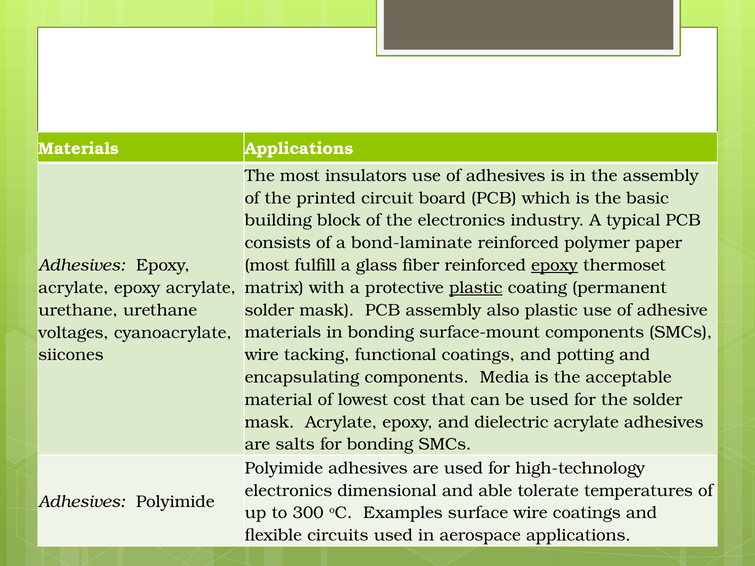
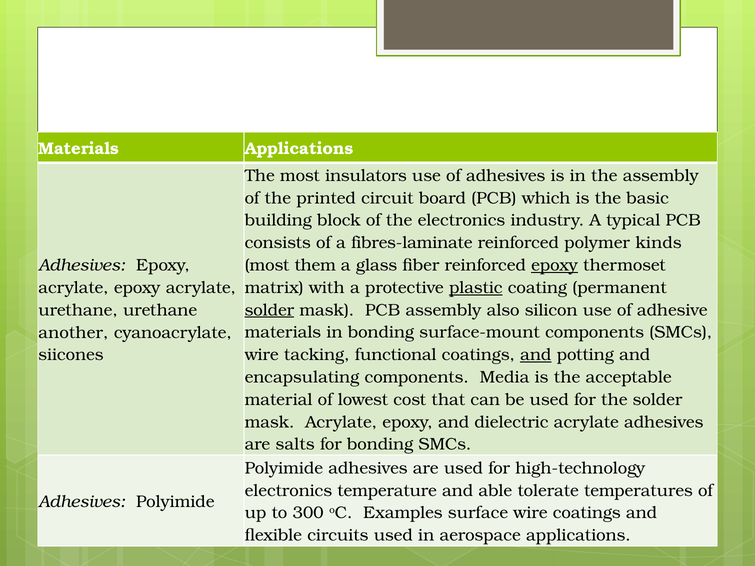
bond-laminate: bond-laminate -> fibres-laminate
paper: paper -> kinds
fulfill: fulfill -> them
solder at (269, 310) underline: none -> present
also plastic: plastic -> silicon
voltages: voltages -> another
and at (536, 355) underline: none -> present
dimensional: dimensional -> temperature
